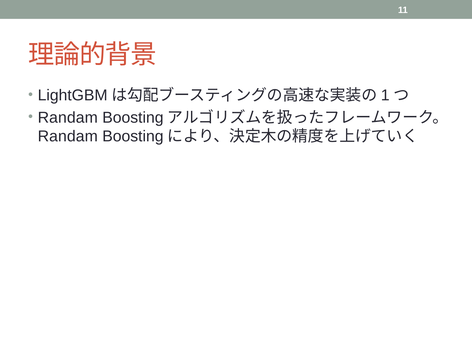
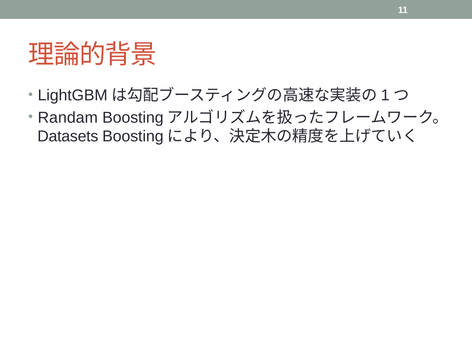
Randam at (68, 136): Randam -> Datasets
